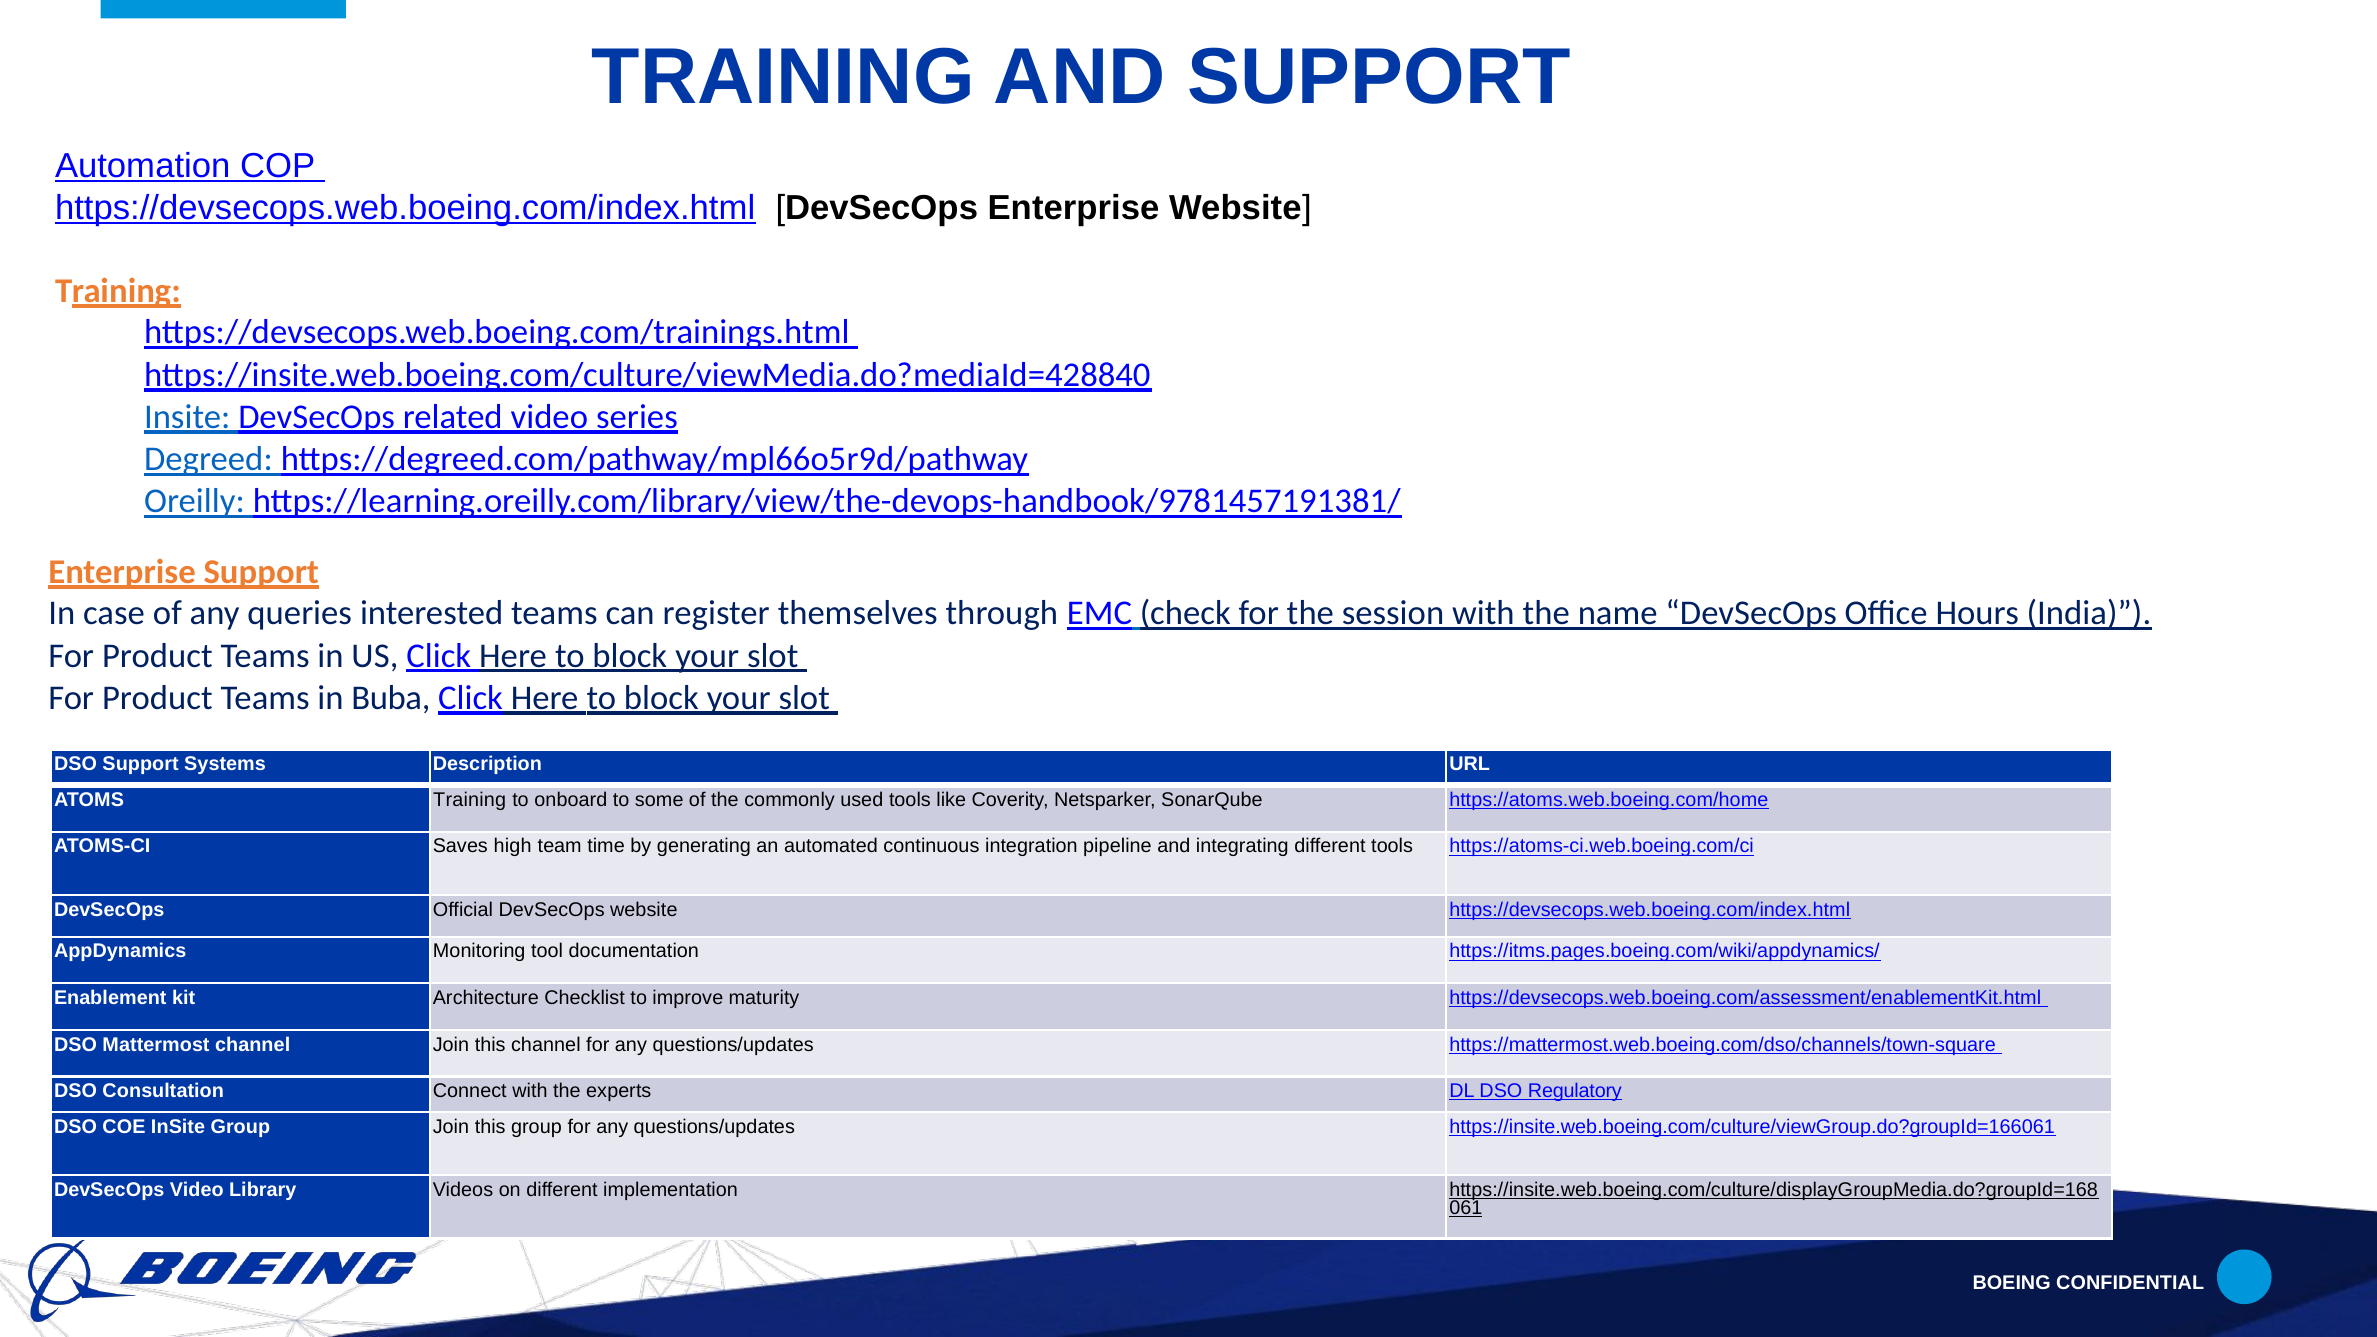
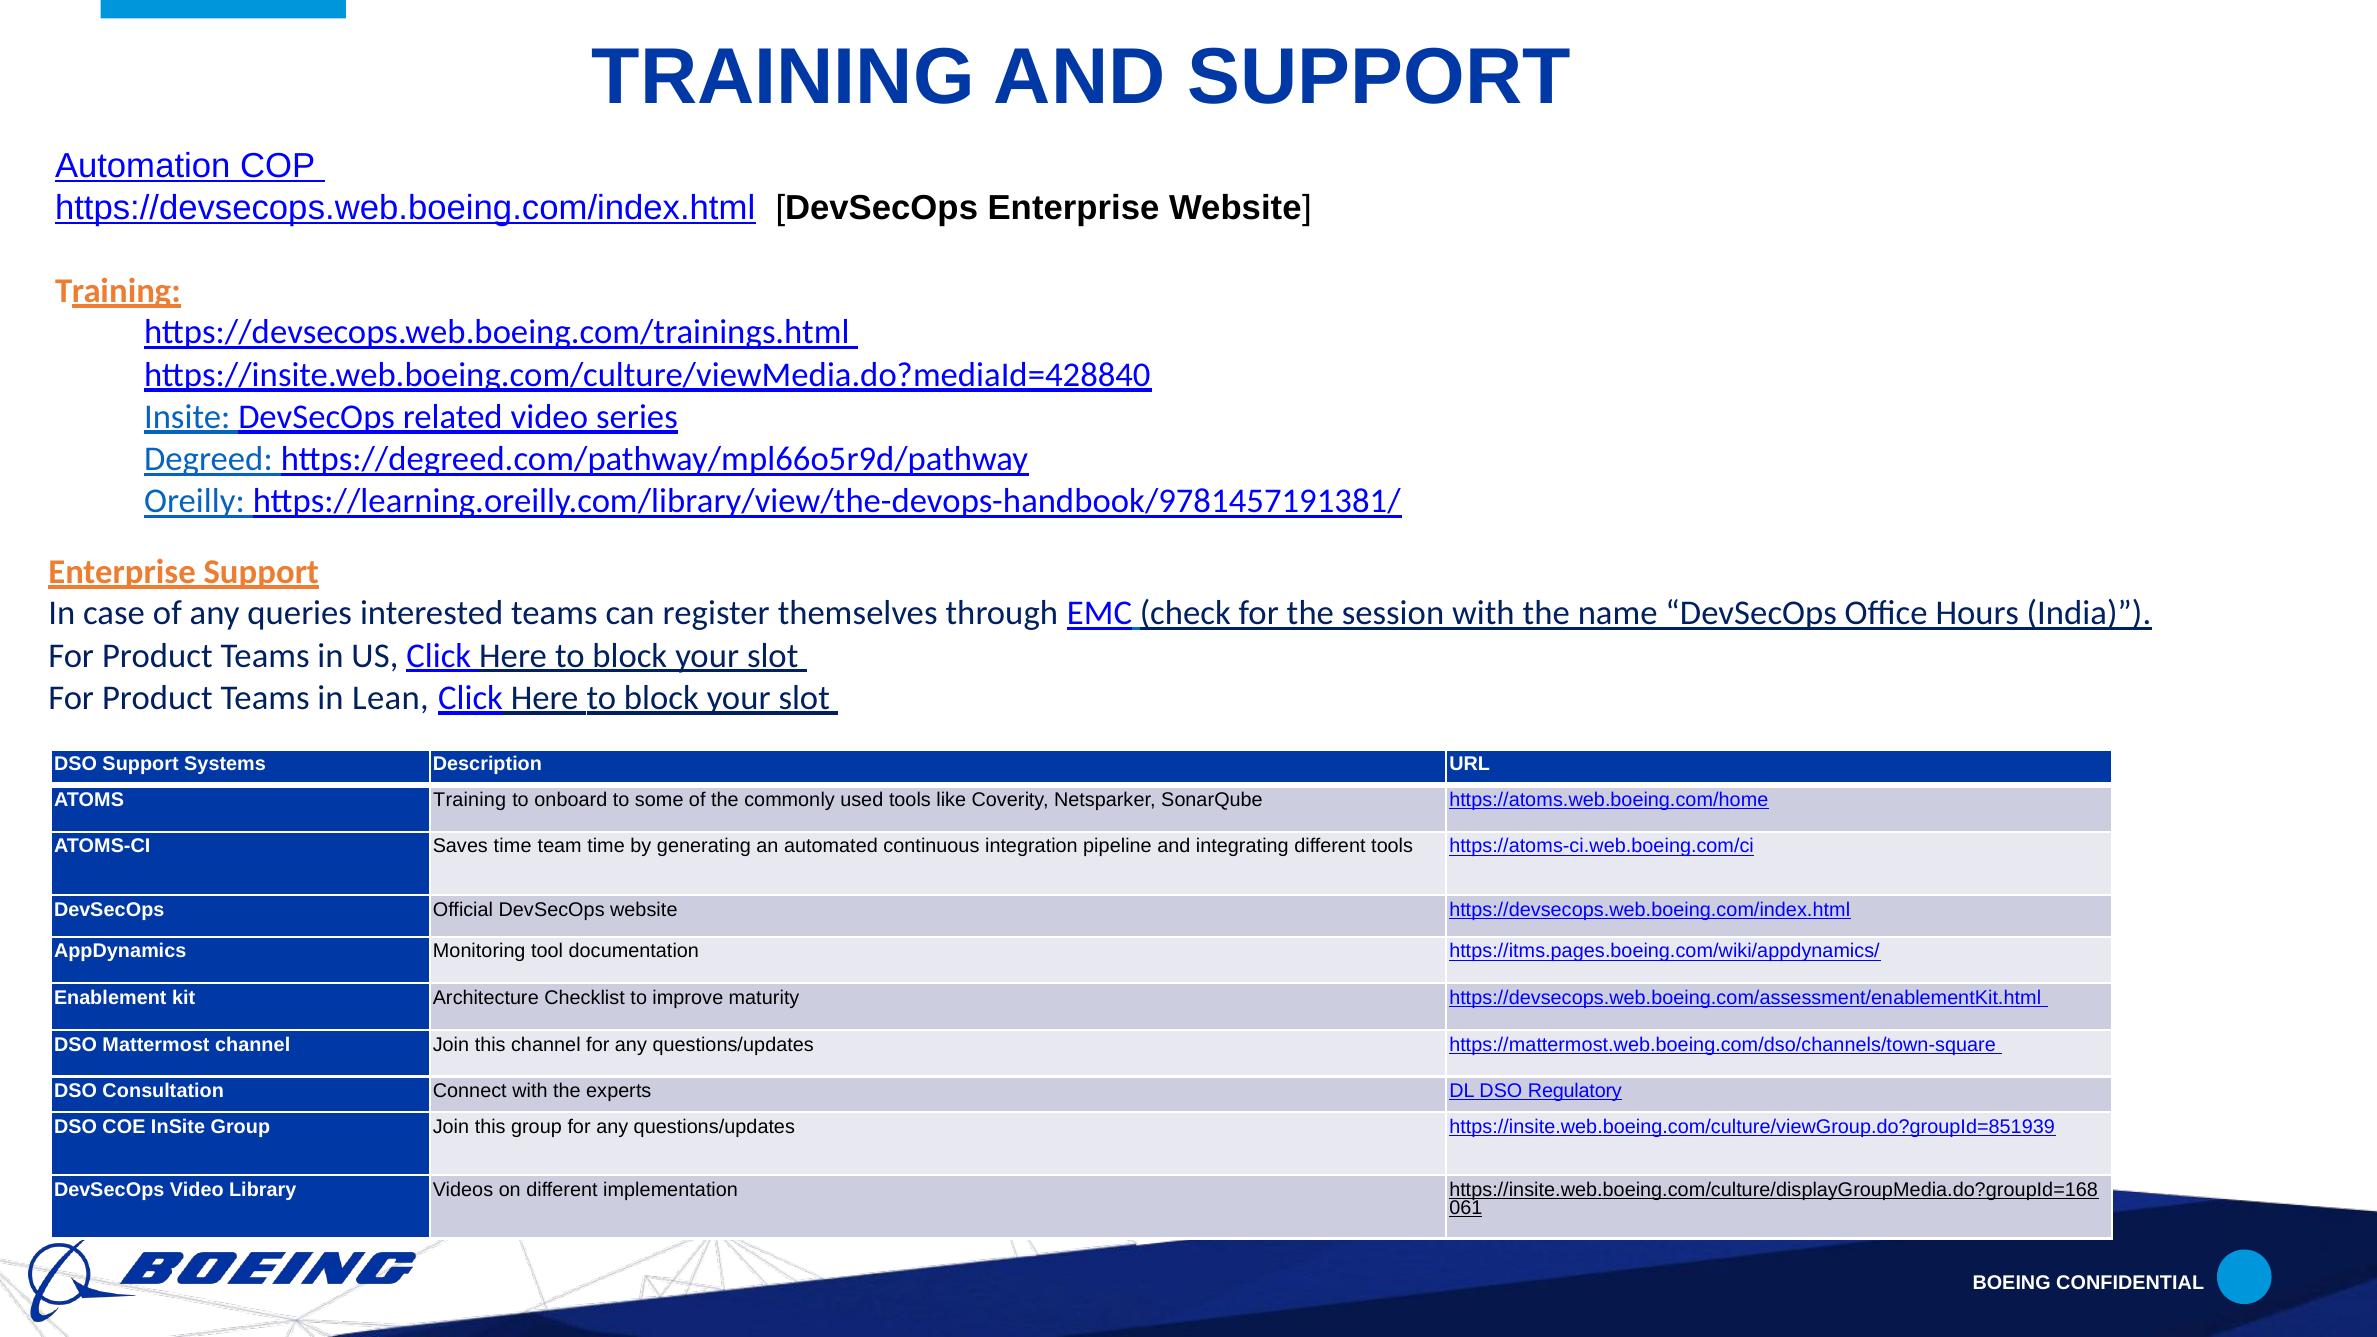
Buba: Buba -> Lean
Saves high: high -> time
https://insite.web.boeing.com/culture/viewGroup.do?groupId=166061: https://insite.web.boeing.com/culture/viewGroup.do?groupId=166061 -> https://insite.web.boeing.com/culture/viewGroup.do?groupId=851939
